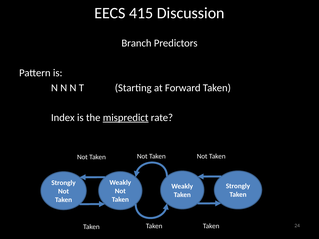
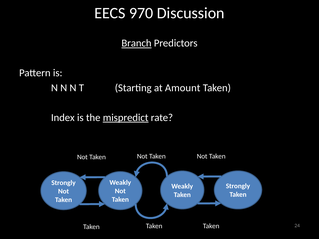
415: 415 -> 970
Branch underline: none -> present
Forward: Forward -> Amount
